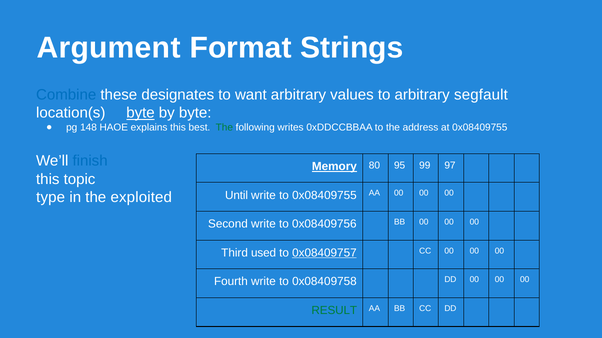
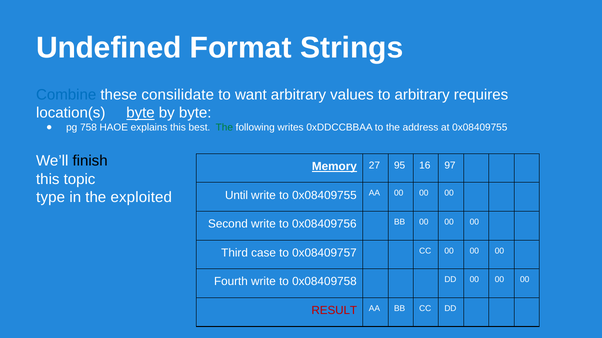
Argument: Argument -> Undefined
designates: designates -> consilidate
segfault: segfault -> requires
148: 148 -> 758
finish colour: blue -> black
80: 80 -> 27
99: 99 -> 16
used: used -> case
0x08409757 underline: present -> none
RESULT colour: green -> red
